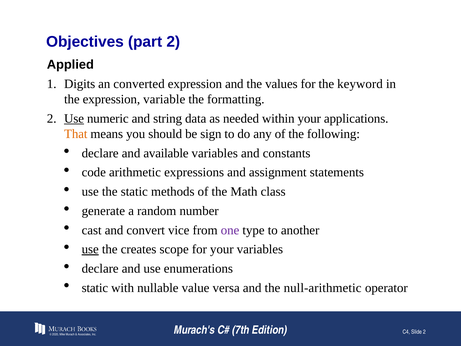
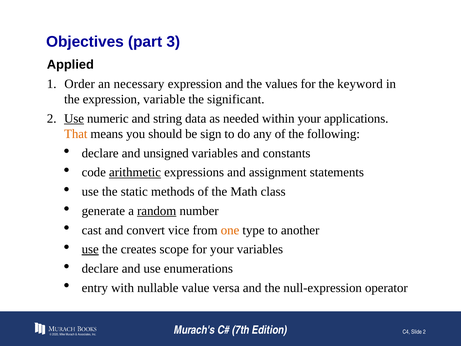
part 2: 2 -> 3
Digits: Digits -> Order
converted: converted -> necessary
formatting: formatting -> significant
available: available -> unsigned
arithmetic underline: none -> present
random underline: none -> present
one colour: purple -> orange
static at (95, 288): static -> entry
null-arithmetic: null-arithmetic -> null-expression
